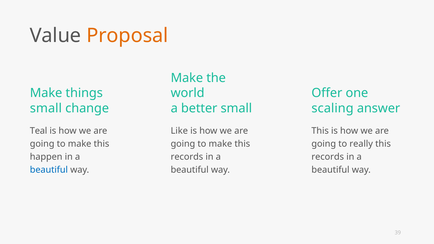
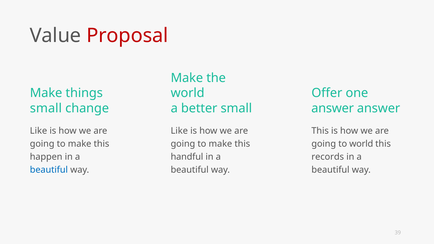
Proposal colour: orange -> red
scaling at (333, 108): scaling -> answer
Teal at (39, 131): Teal -> Like
to really: really -> world
records at (187, 157): records -> handful
